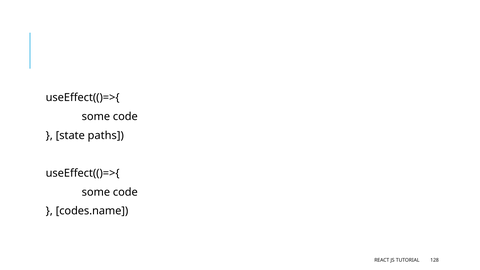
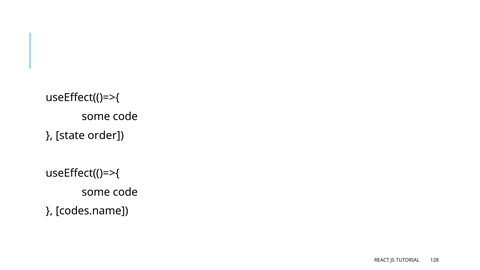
paths: paths -> order
